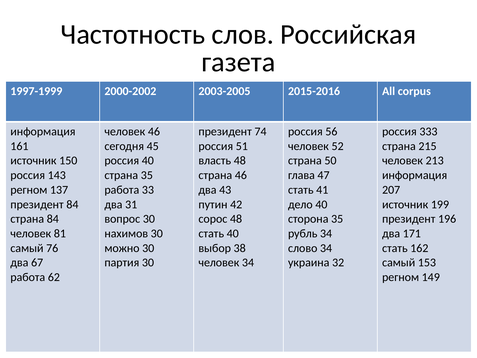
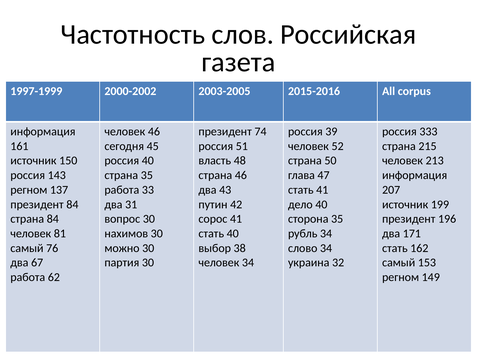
56: 56 -> 39
сорос 48: 48 -> 41
